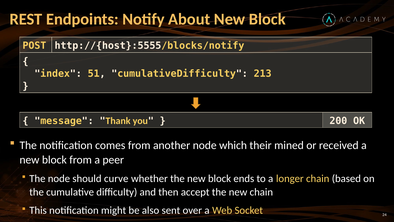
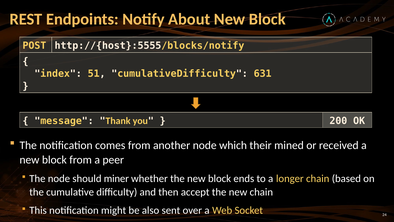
213: 213 -> 631
curve: curve -> miner
